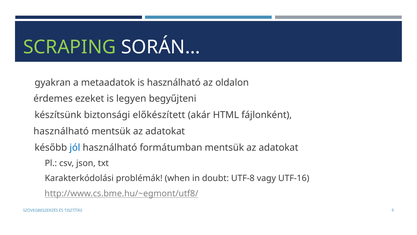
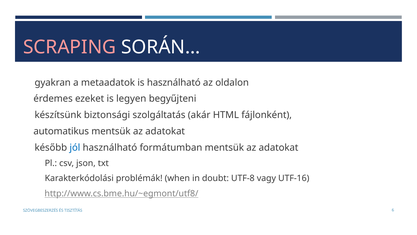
SCRAPING colour: light green -> pink
előkészített: előkészített -> szolgáltatás
használható at (61, 131): használható -> automatikus
